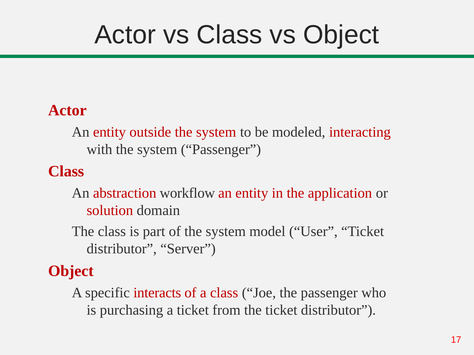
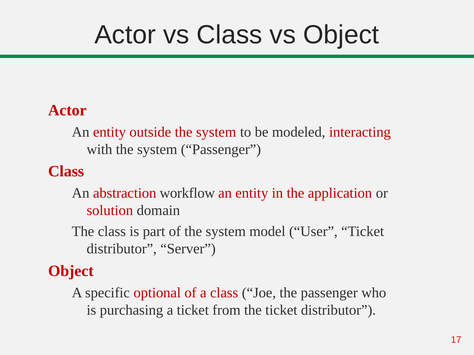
interacts: interacts -> optional
